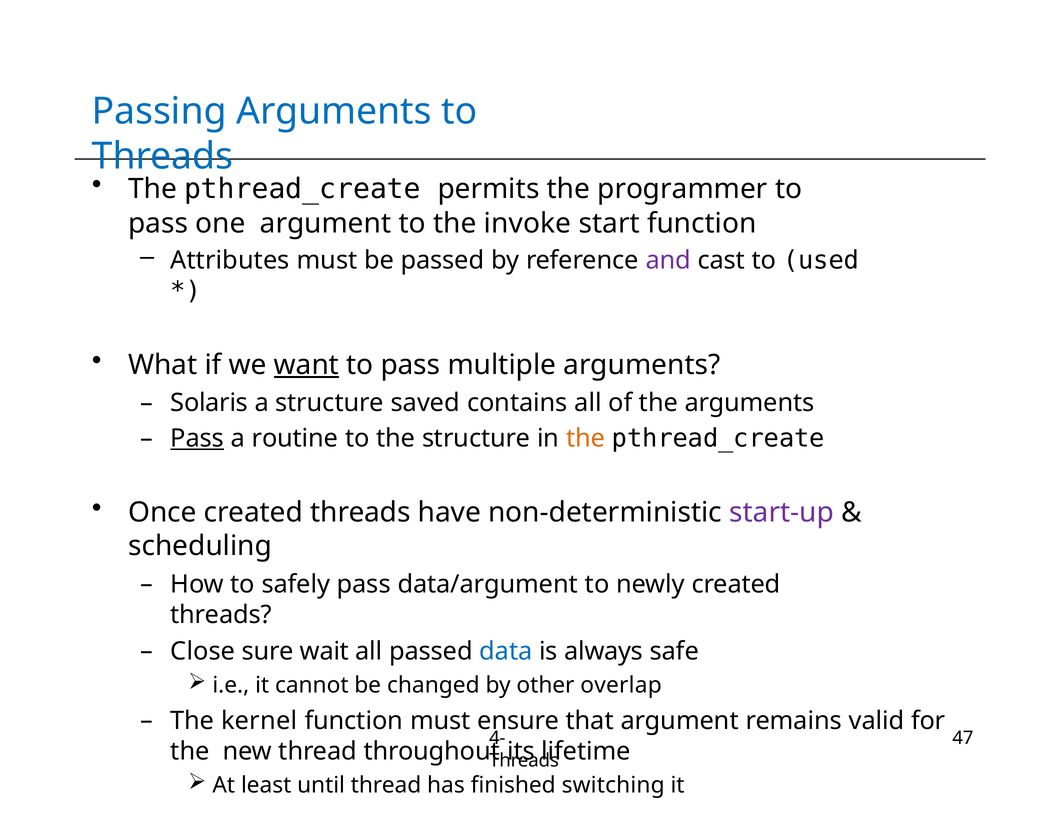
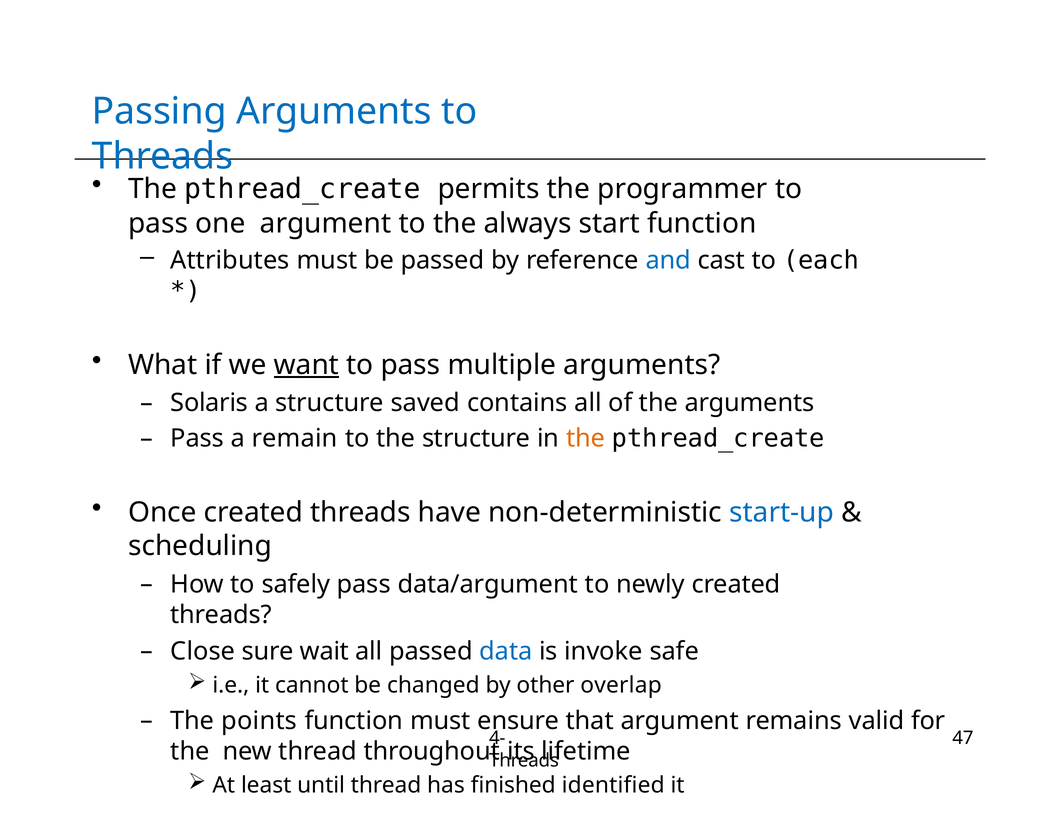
invoke: invoke -> always
and colour: purple -> blue
used: used -> each
Pass at (197, 439) underline: present -> none
routine: routine -> remain
start-up colour: purple -> blue
always: always -> invoke
kernel: kernel -> points
switching: switching -> identified
